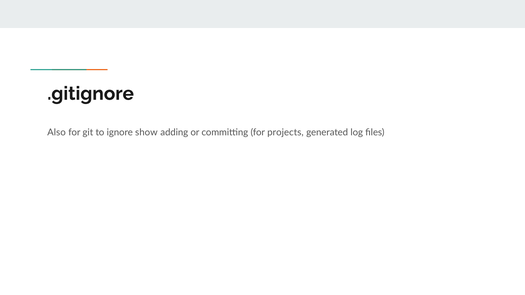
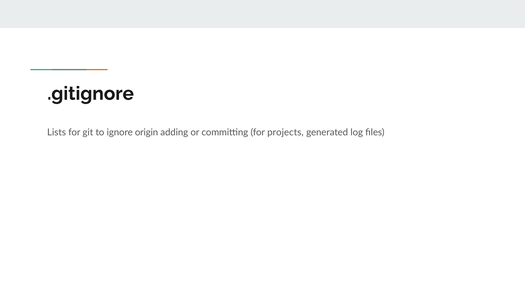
Also: Also -> Lists
show: show -> origin
